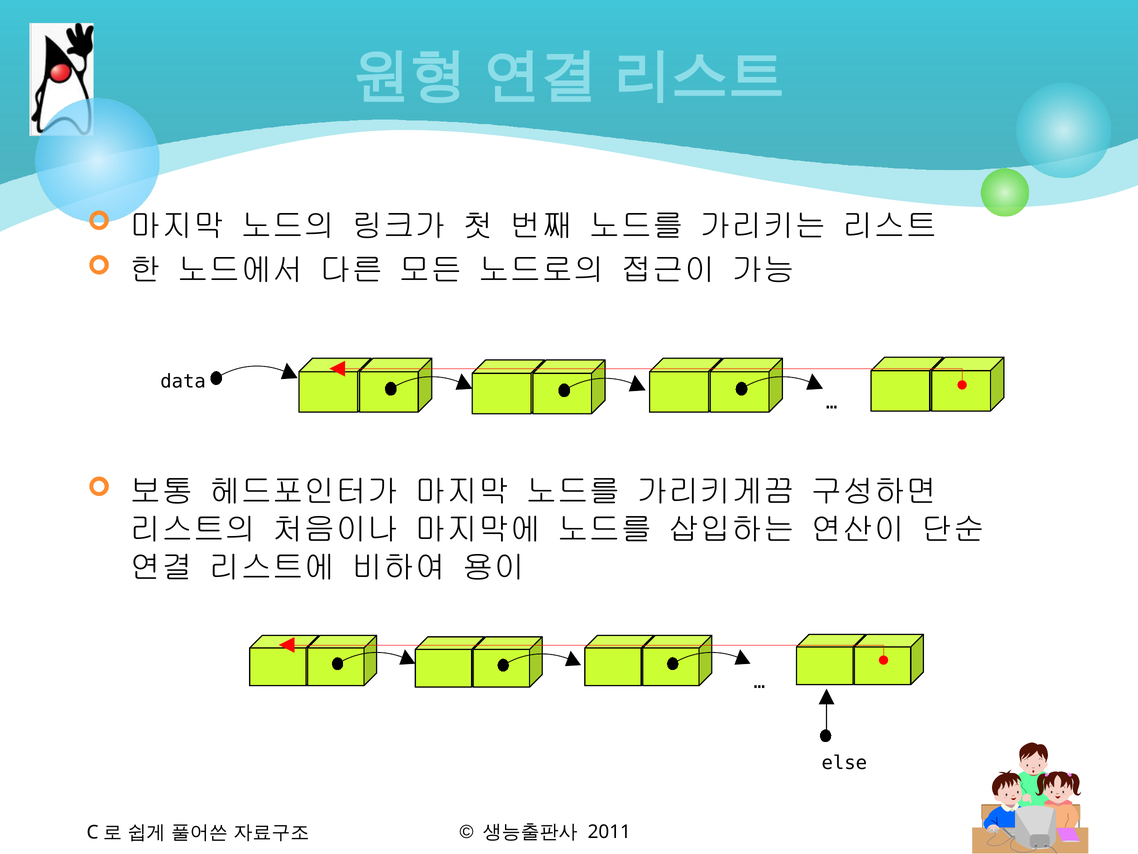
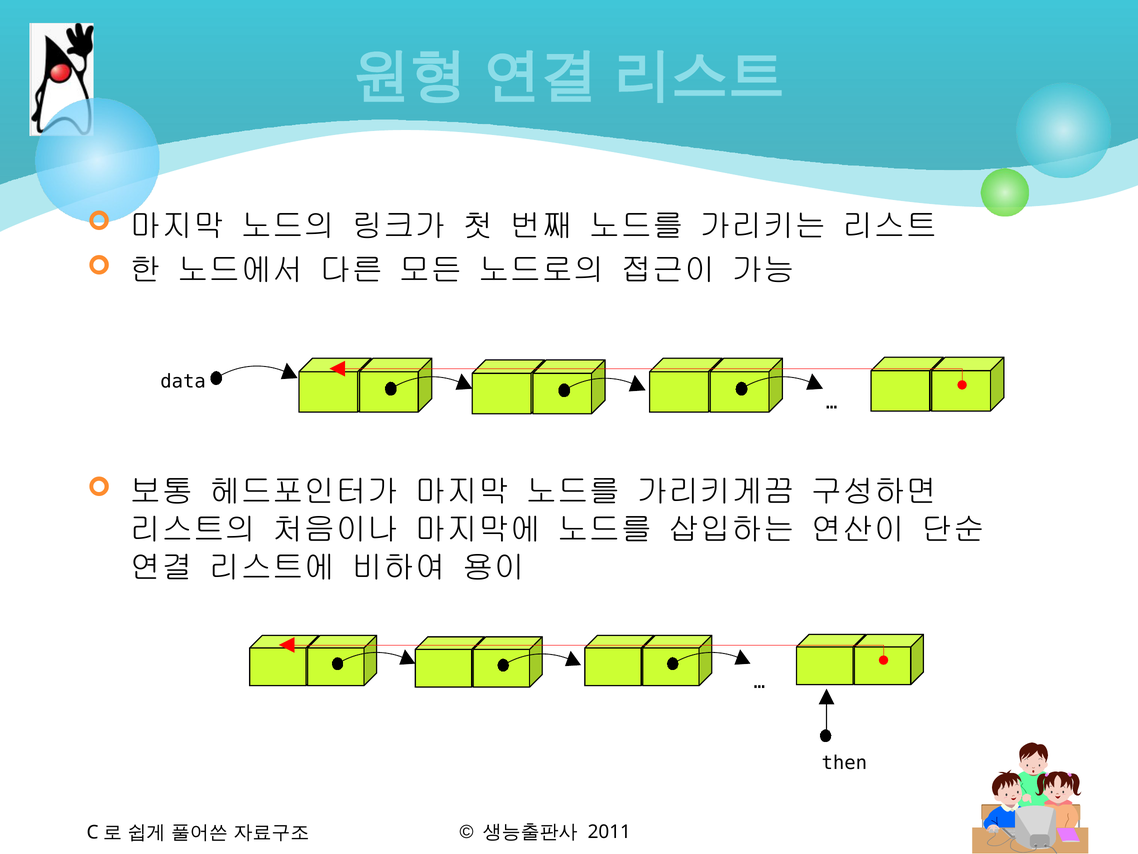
else: else -> then
